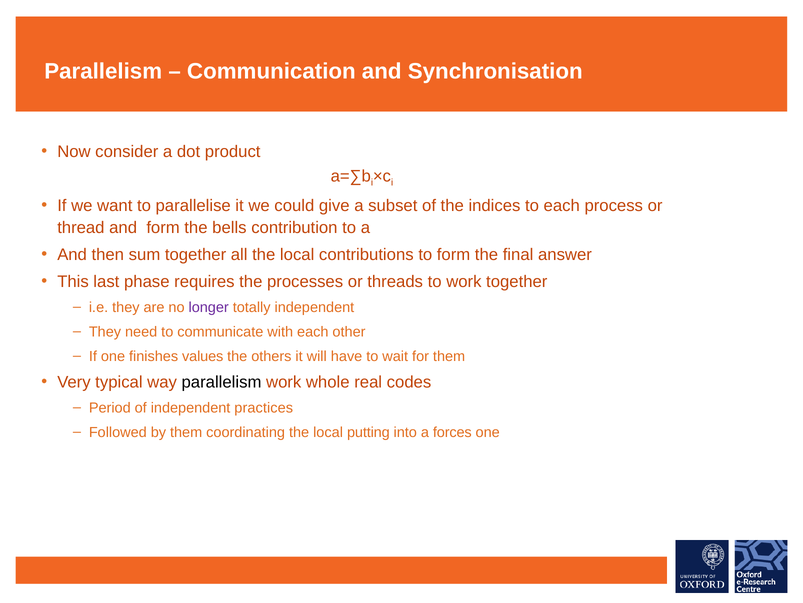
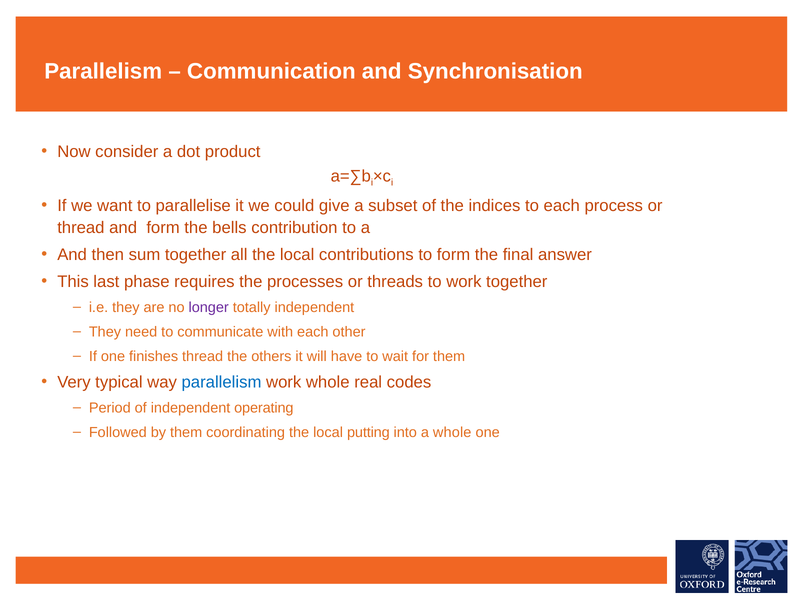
finishes values: values -> thread
parallelism at (221, 382) colour: black -> blue
practices: practices -> operating
a forces: forces -> whole
